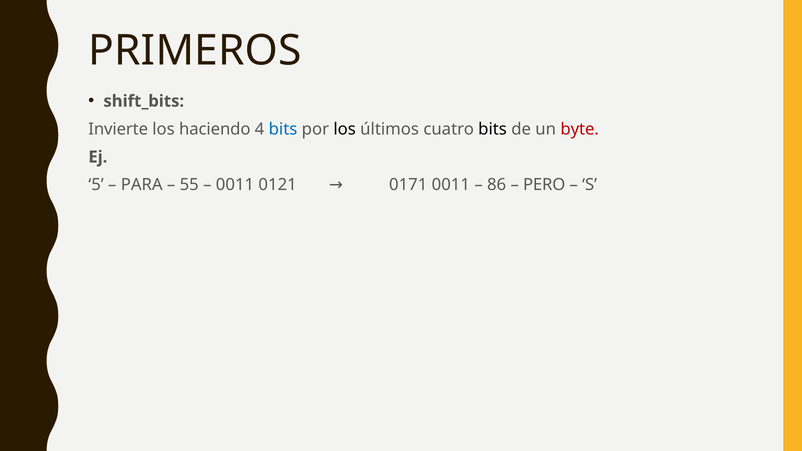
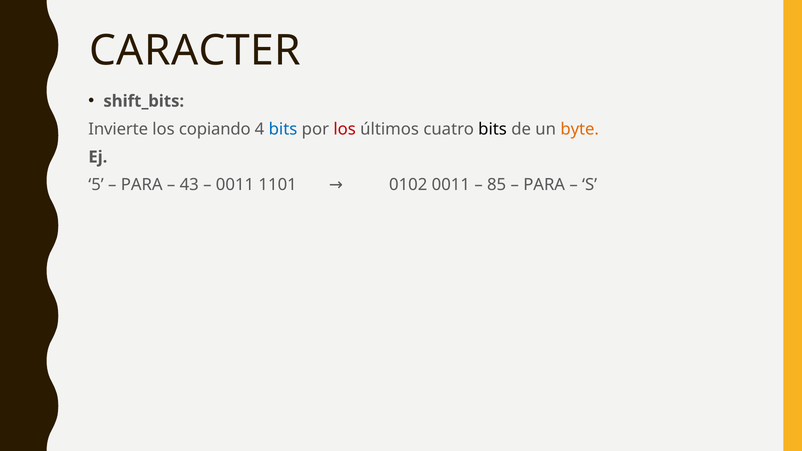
PRIMEROS: PRIMEROS -> CARACTER
haciendo: haciendo -> copiando
los at (345, 129) colour: black -> red
byte colour: red -> orange
55: 55 -> 43
0121: 0121 -> 1101
0171: 0171 -> 0102
86: 86 -> 85
PERO at (544, 185): PERO -> PARA
